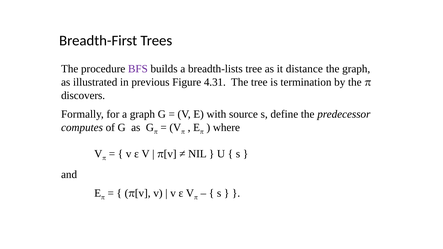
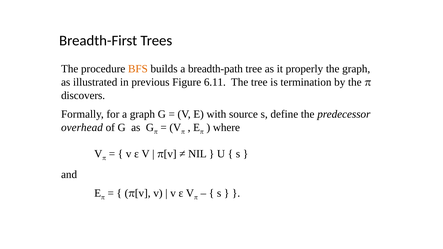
BFS colour: purple -> orange
breadth-lists: breadth-lists -> breadth-path
distance: distance -> properly
4.31: 4.31 -> 6.11
computes: computes -> overhead
